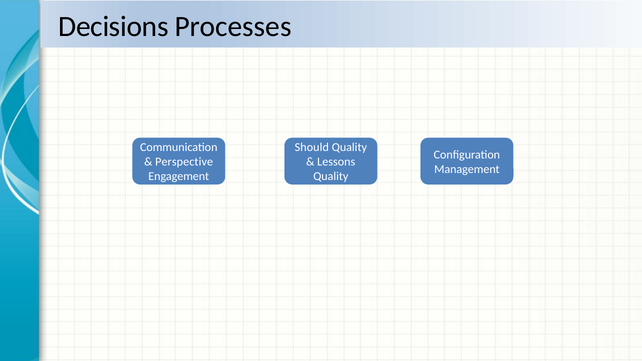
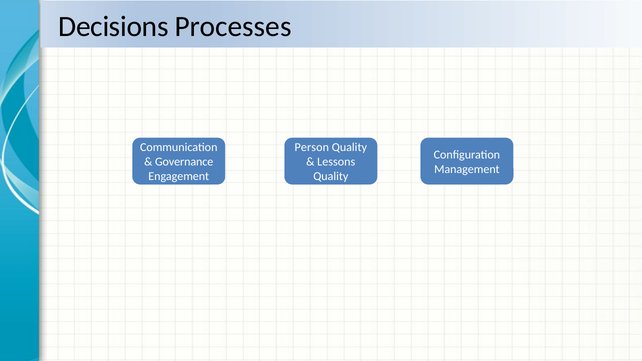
Should: Should -> Person
Perspective: Perspective -> Governance
